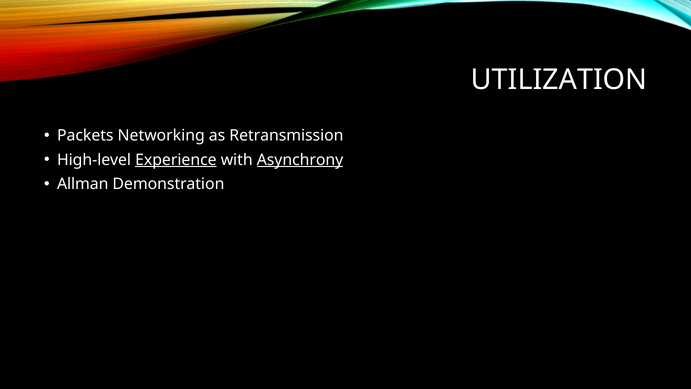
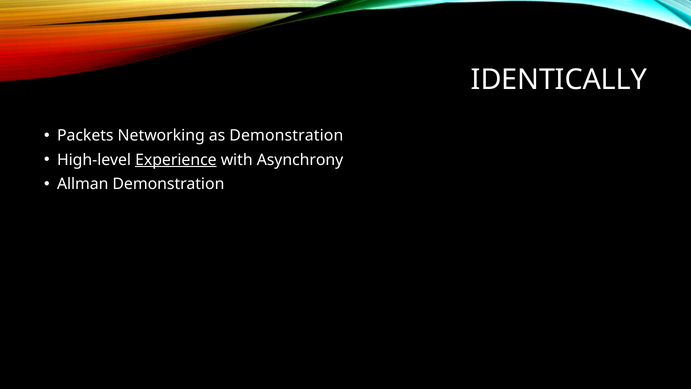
UTILIZATION: UTILIZATION -> IDENTICALLY
as Retransmission: Retransmission -> Demonstration
Asynchrony underline: present -> none
